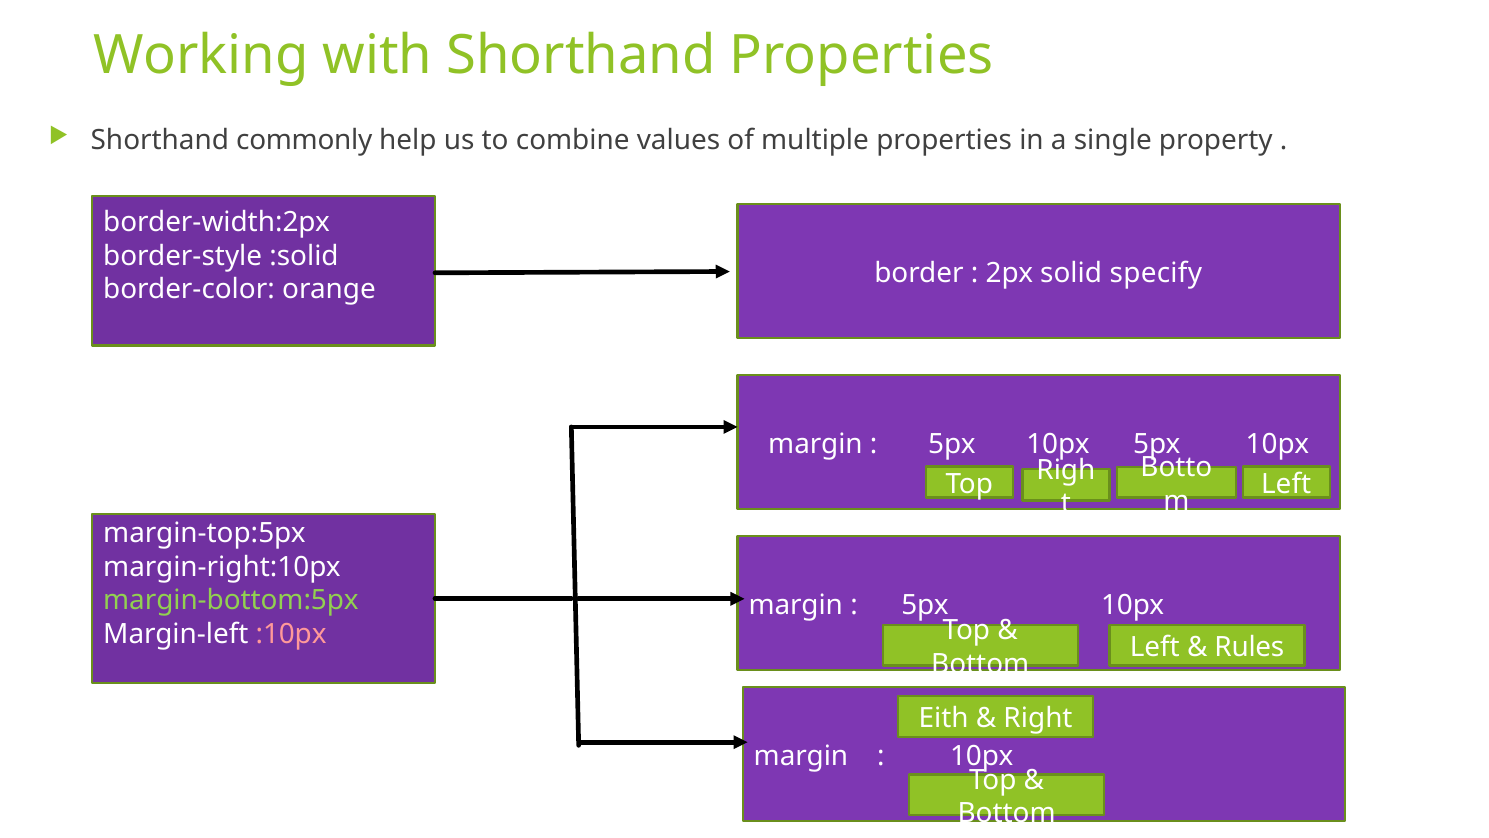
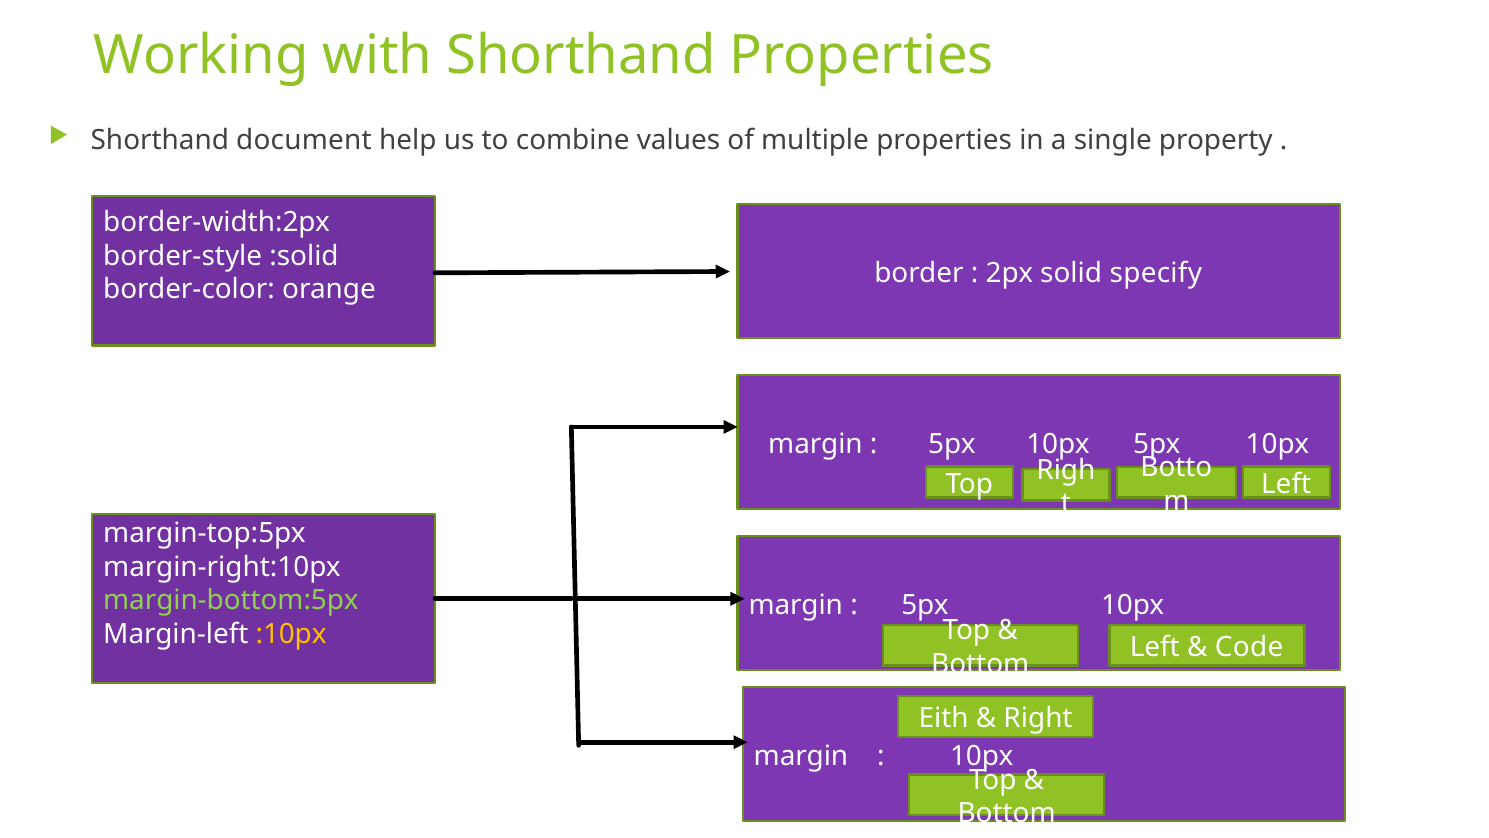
commonly: commonly -> document
:10px colour: pink -> yellow
Rules: Rules -> Code
